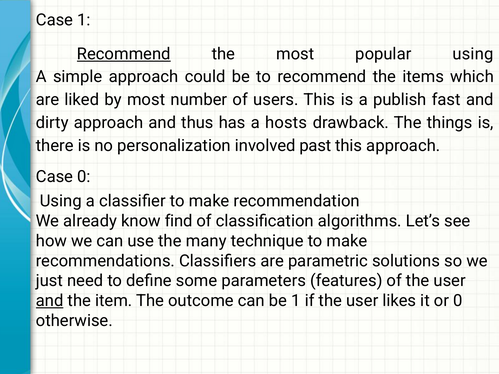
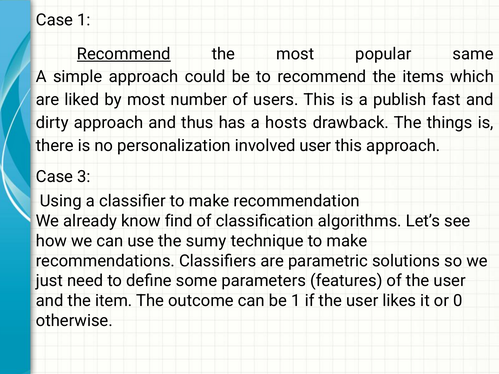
popular using: using -> same
involved past: past -> user
Case 0: 0 -> 3
many: many -> sumy
and at (50, 301) underline: present -> none
